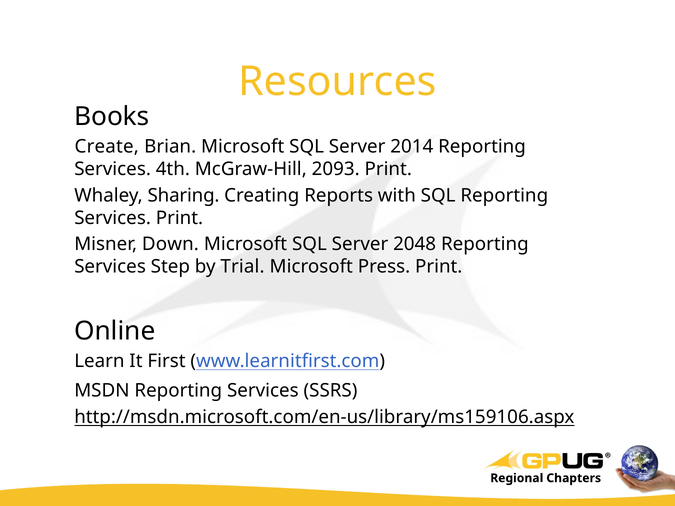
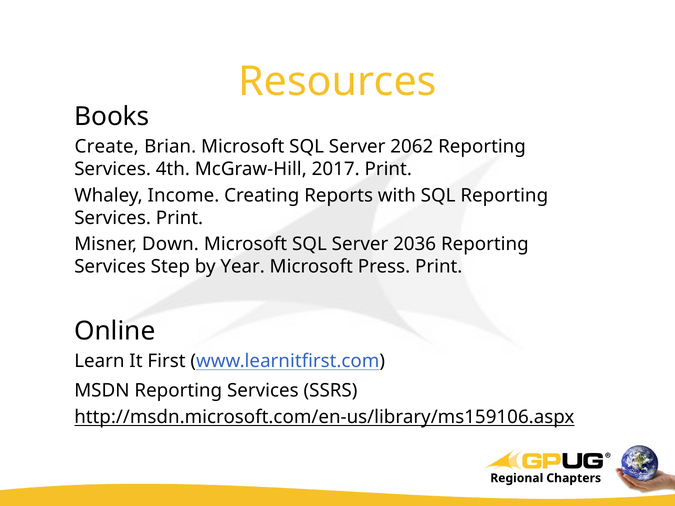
2014: 2014 -> 2062
2093: 2093 -> 2017
Sharing: Sharing -> Income
2048: 2048 -> 2036
Trial: Trial -> Year
